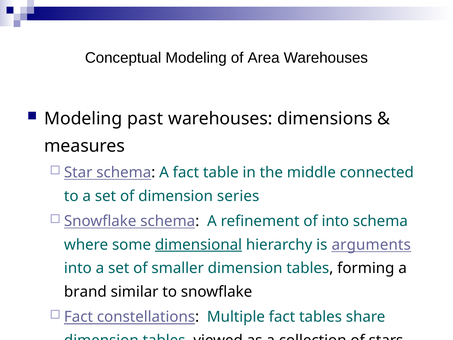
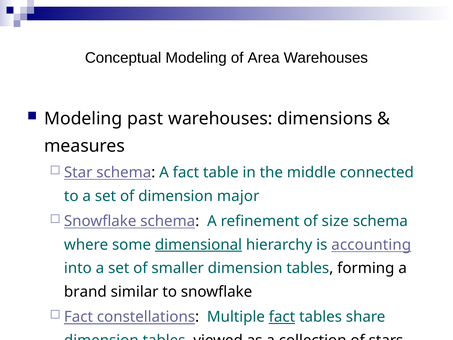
series: series -> major
of into: into -> size
arguments: arguments -> accounting
fact at (282, 317) underline: none -> present
